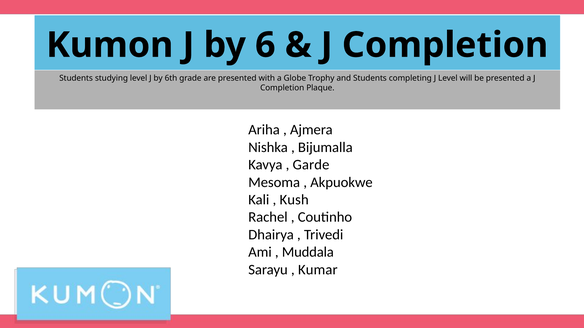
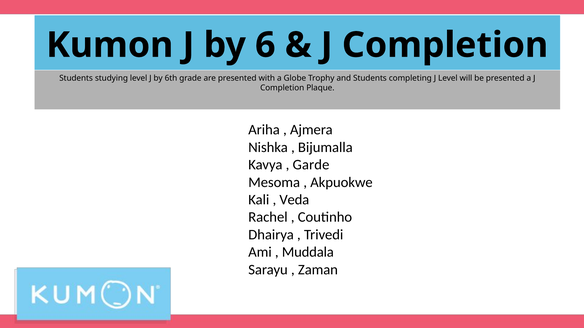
Kush: Kush -> Veda
Kumar: Kumar -> Zaman
